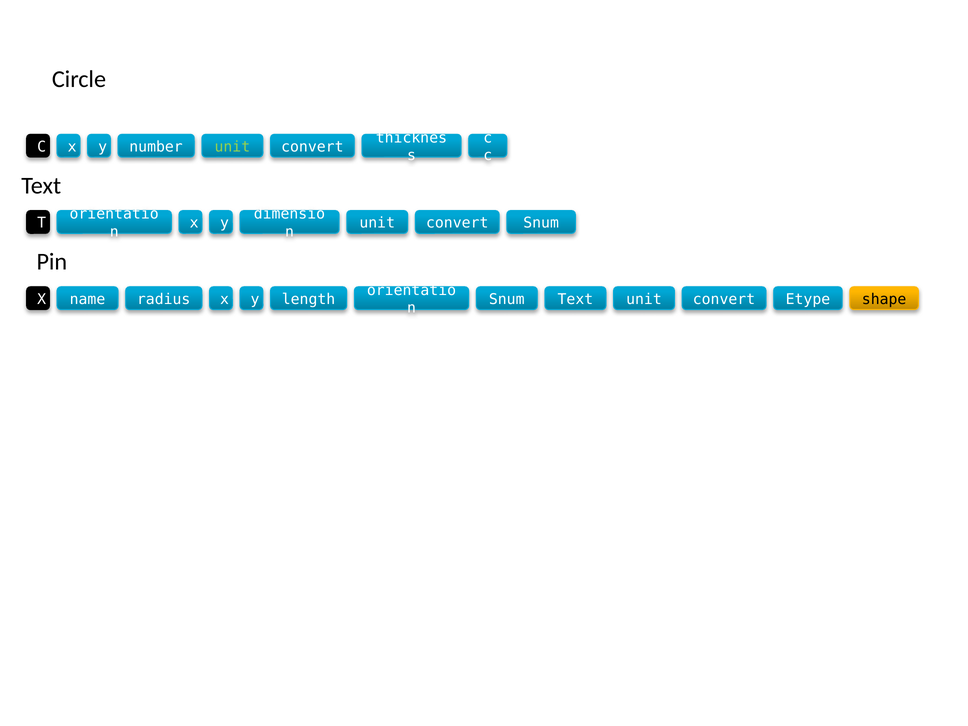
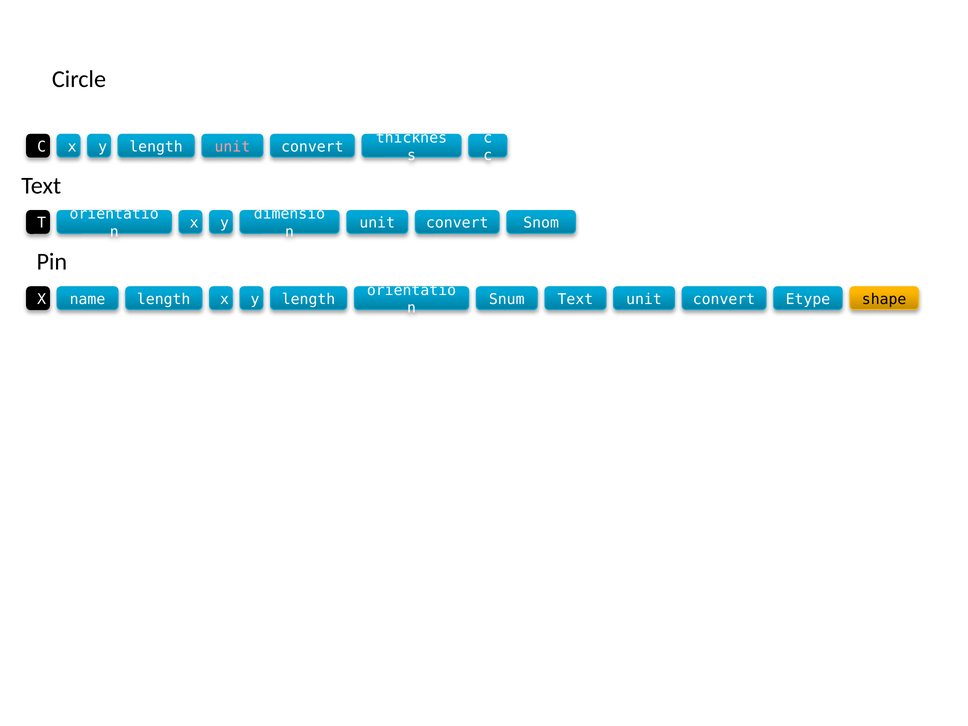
y number: number -> length
unit at (232, 147) colour: light green -> pink
convert Snum: Snum -> Snom
name radius: radius -> length
